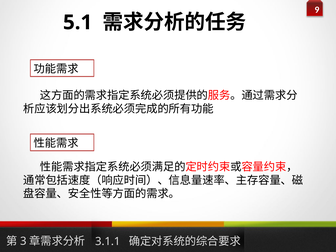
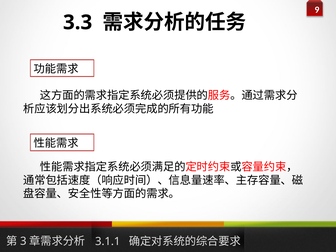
5.1: 5.1 -> 3.3
